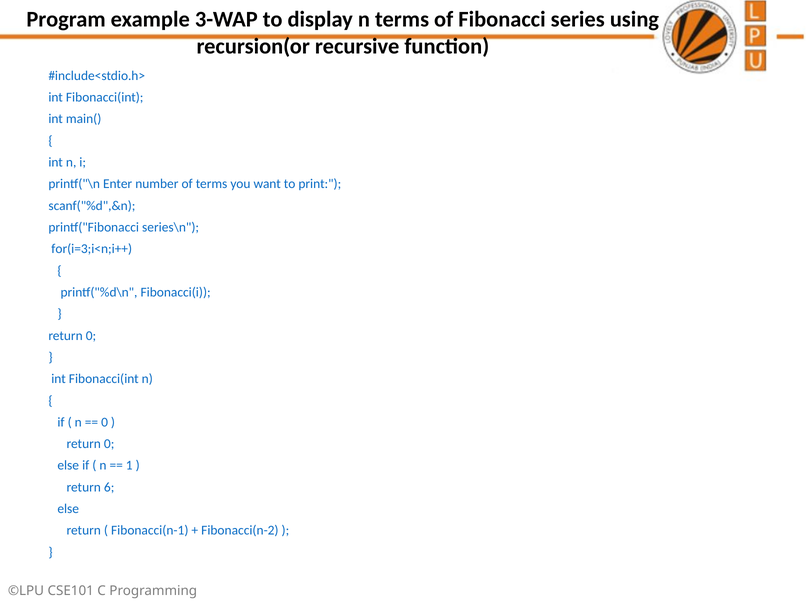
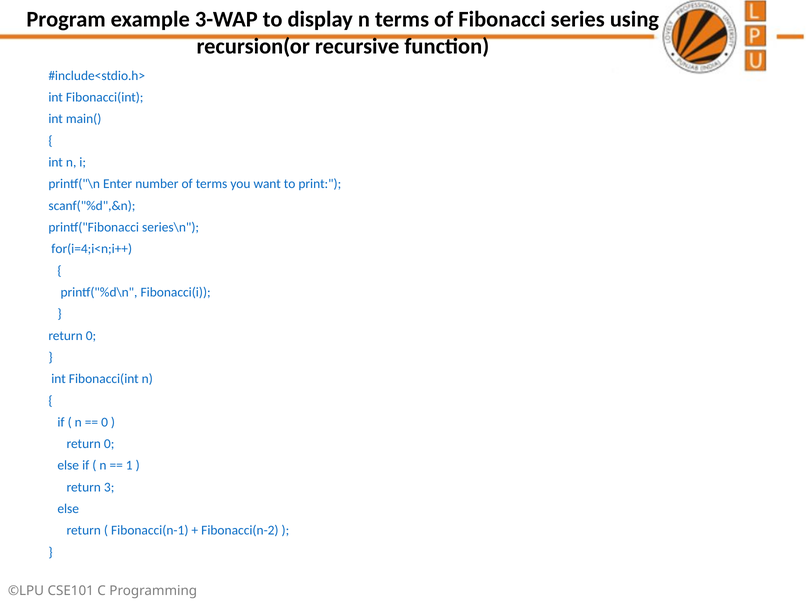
for(i=3;i<n;i++: for(i=3;i<n;i++ -> for(i=4;i<n;i++
6: 6 -> 3
